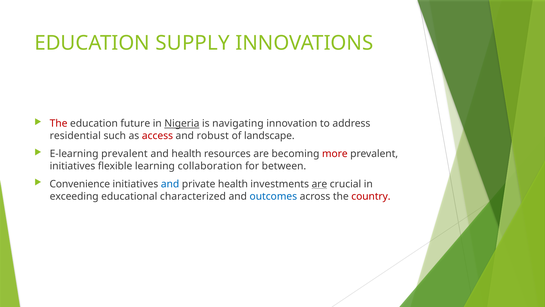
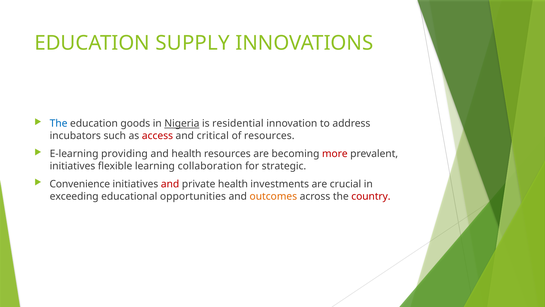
The at (59, 123) colour: red -> blue
future: future -> goods
navigating: navigating -> residential
residential: residential -> incubators
robust: robust -> critical
of landscape: landscape -> resources
E-learning prevalent: prevalent -> providing
between: between -> strategic
and at (170, 184) colour: blue -> red
are at (319, 184) underline: present -> none
characterized: characterized -> opportunities
outcomes colour: blue -> orange
